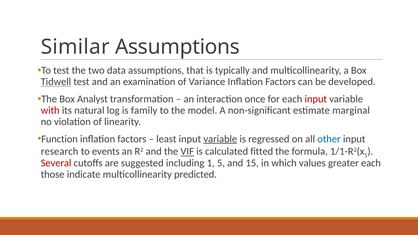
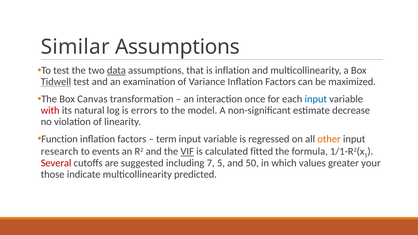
data underline: none -> present
is typically: typically -> inflation
developed: developed -> maximized
Analyst: Analyst -> Canvas
input at (316, 99) colour: red -> blue
family: family -> errors
marginal: marginal -> decrease
least: least -> term
variable at (220, 139) underline: present -> none
other colour: blue -> orange
including 1: 1 -> 7
15: 15 -> 50
greater each: each -> your
